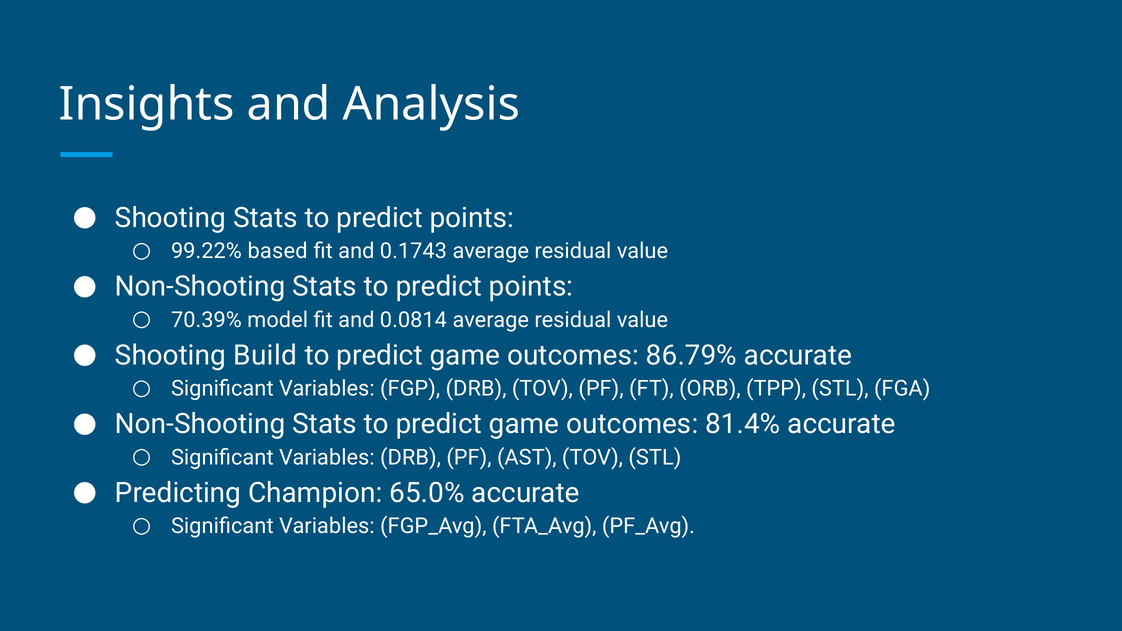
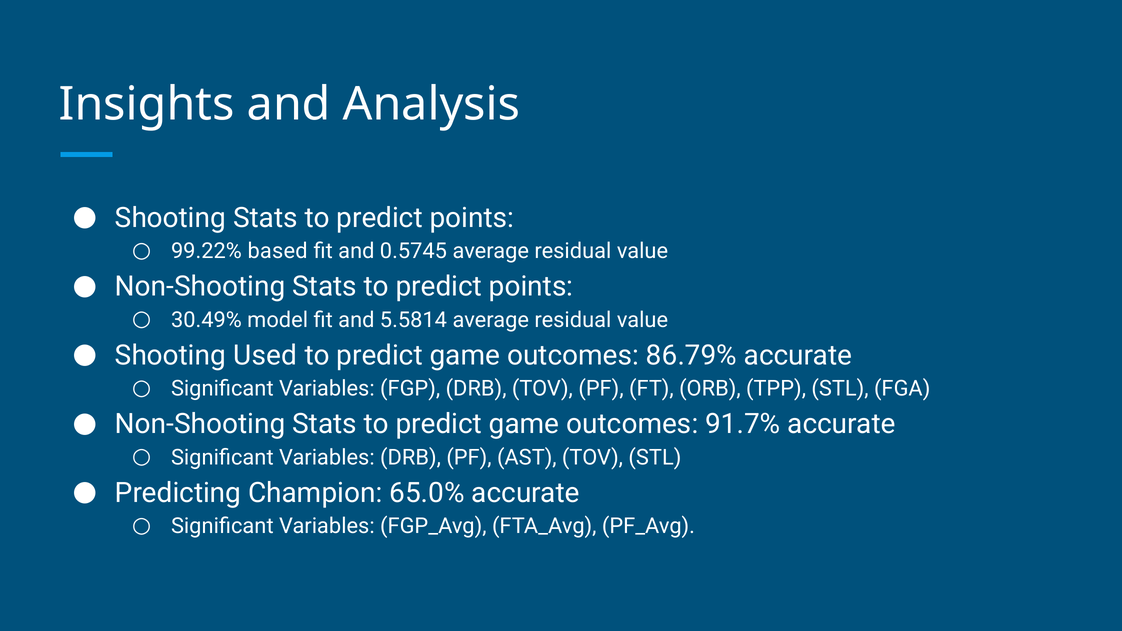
0.1743: 0.1743 -> 0.5745
70.39%: 70.39% -> 30.49%
0.0814: 0.0814 -> 5.5814
Build: Build -> Used
81.4%: 81.4% -> 91.7%
